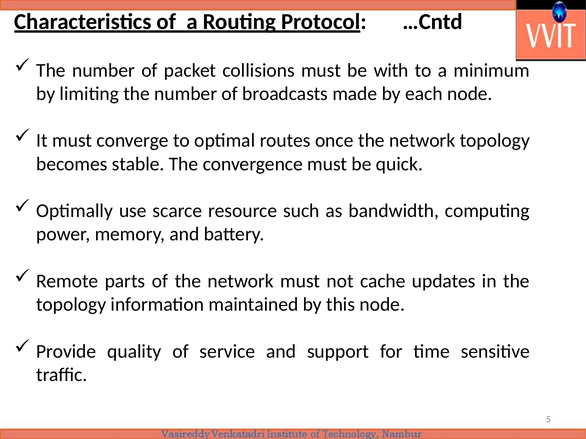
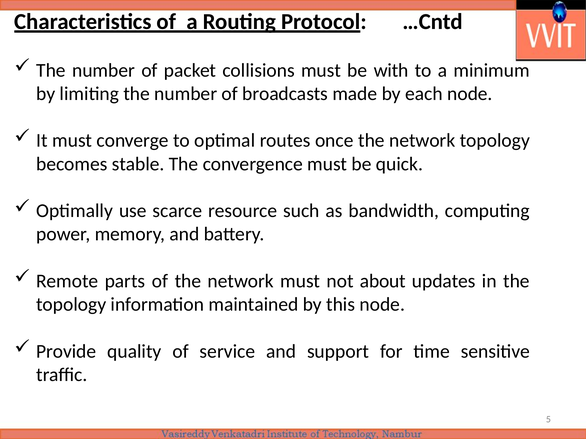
cache: cache -> about
